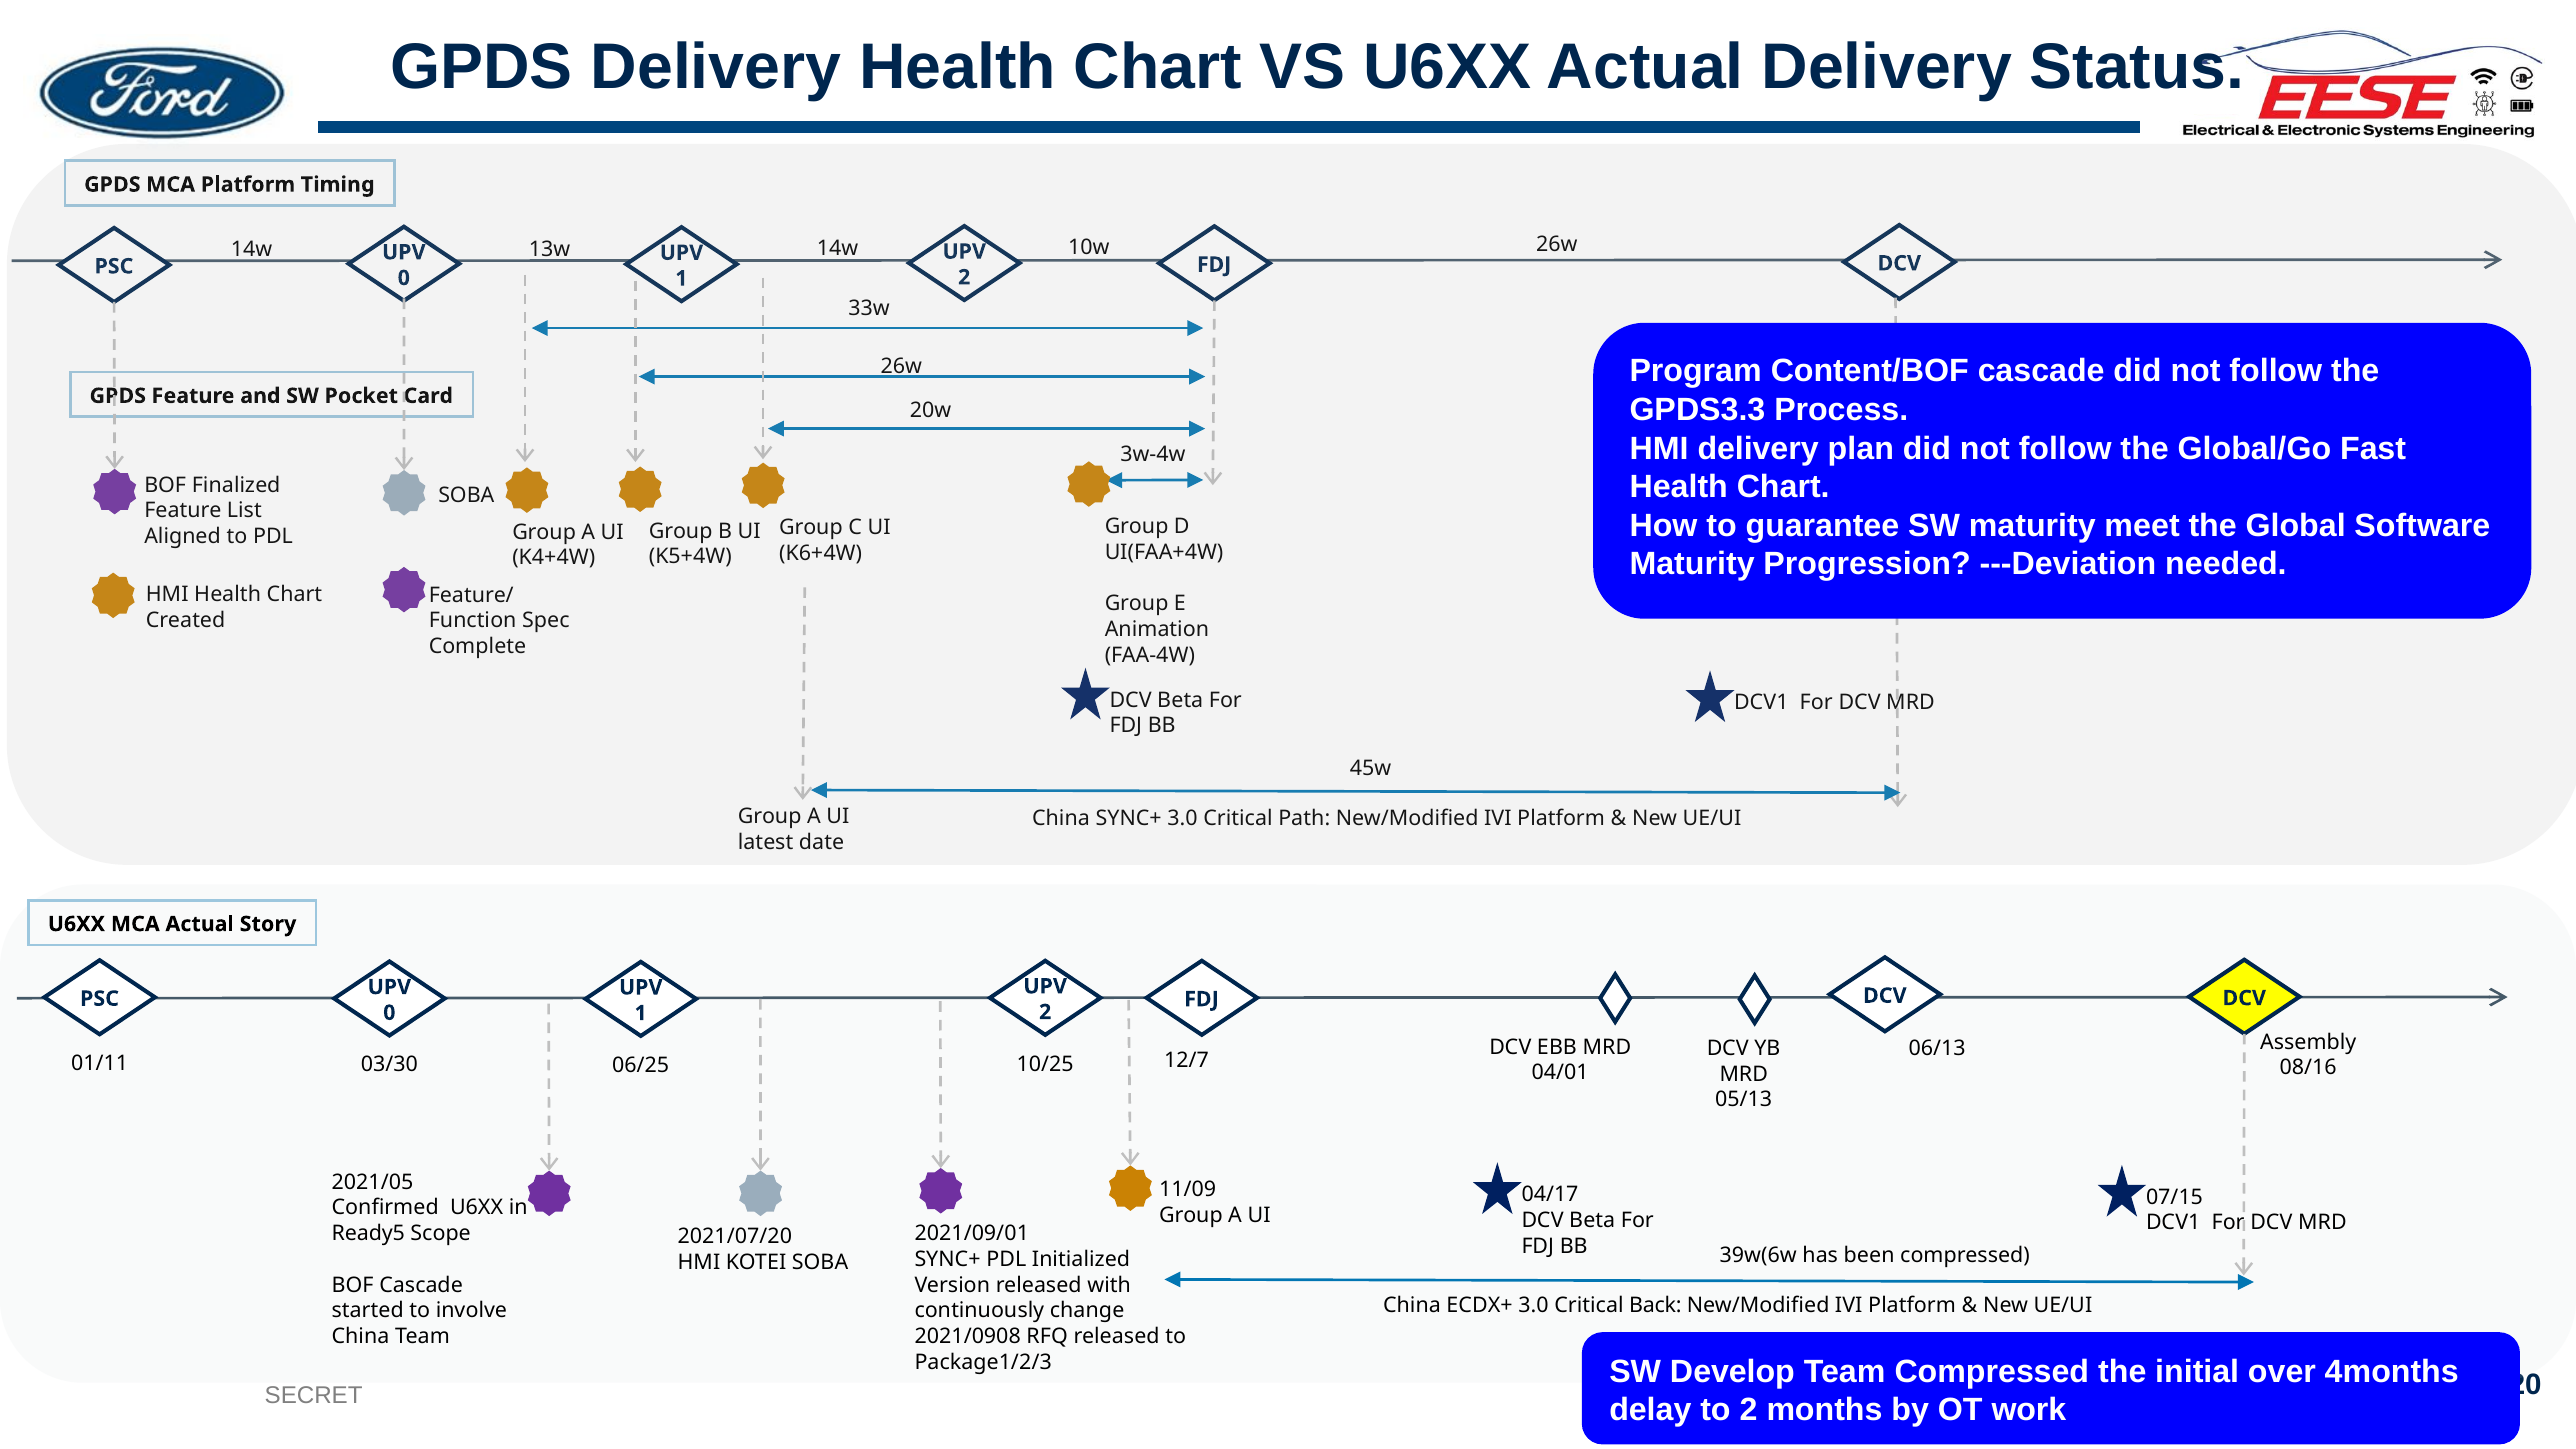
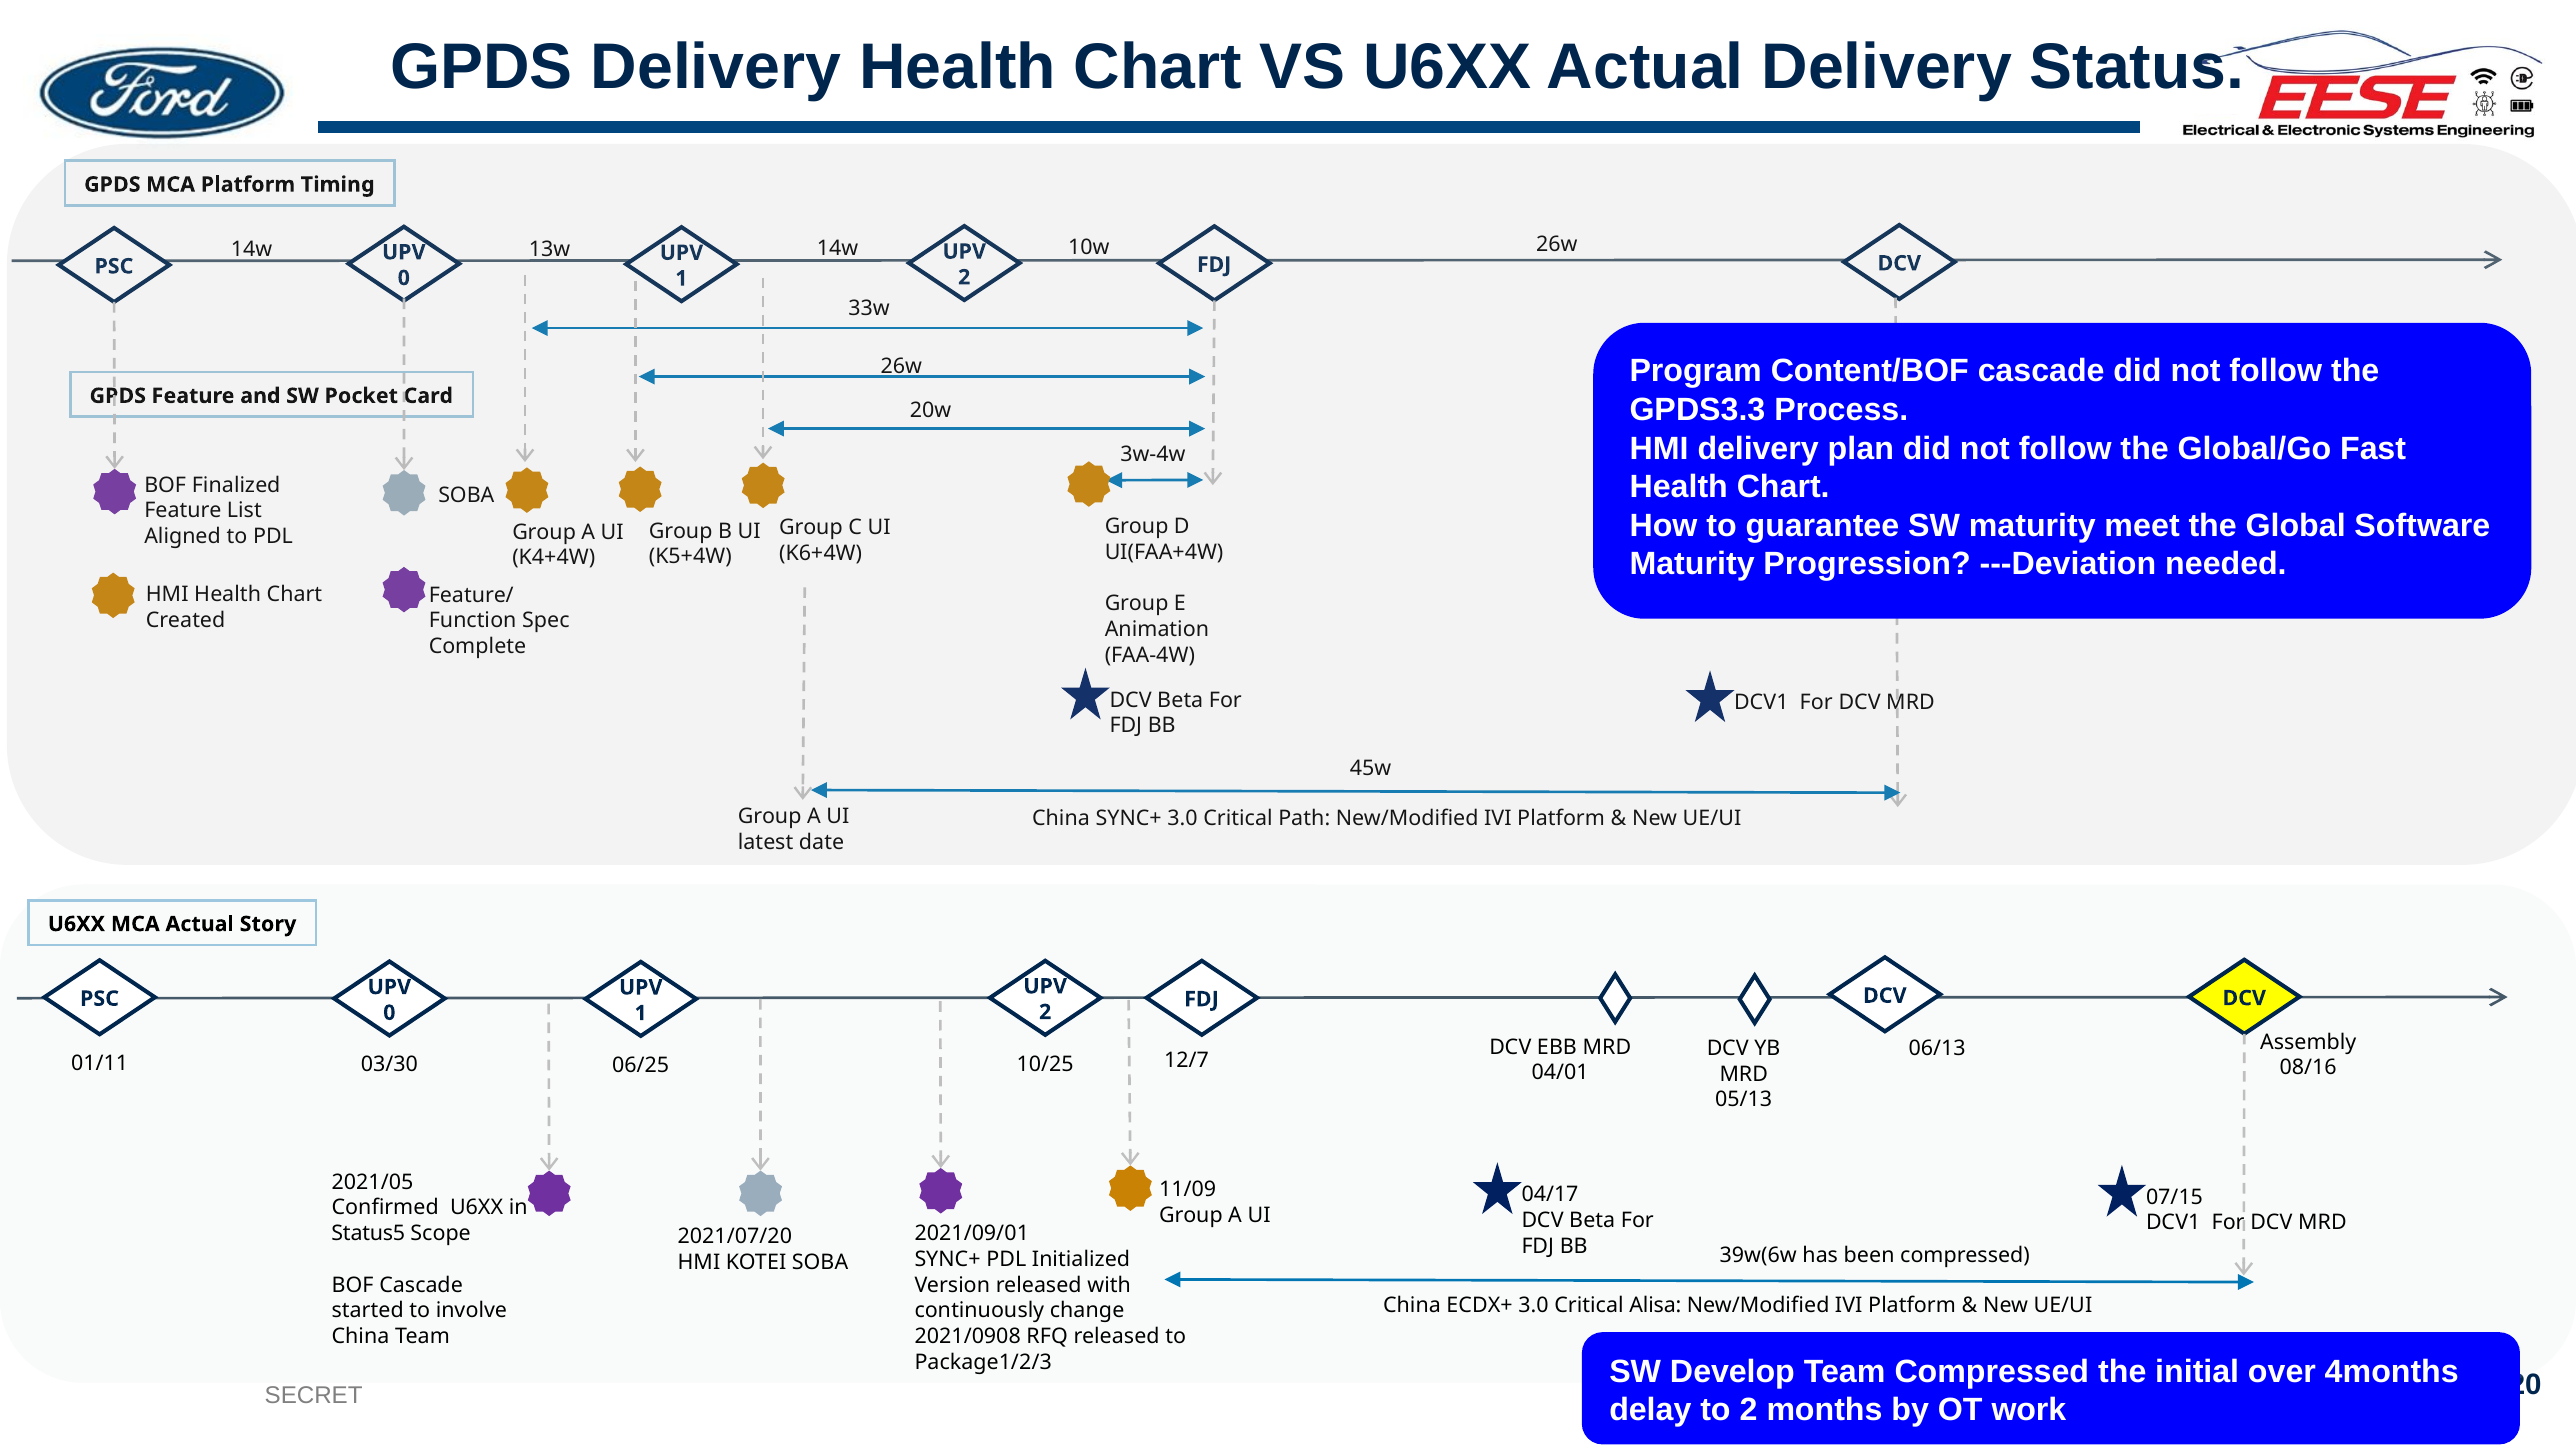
Ready5: Ready5 -> Status5
Back: Back -> Alisa
